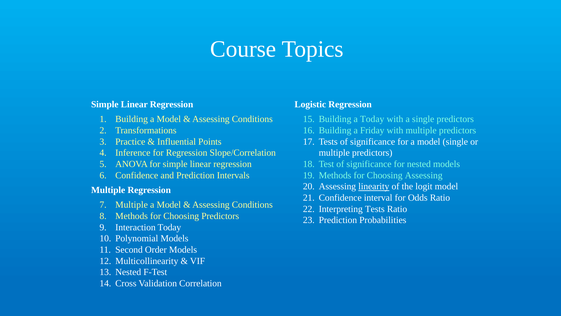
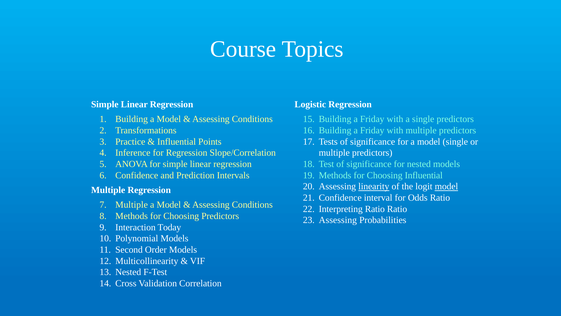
Today at (372, 119): Today -> Friday
Choosing Assessing: Assessing -> Influential
model at (446, 186) underline: none -> present
Interpreting Tests: Tests -> Ratio
Prediction at (338, 220): Prediction -> Assessing
